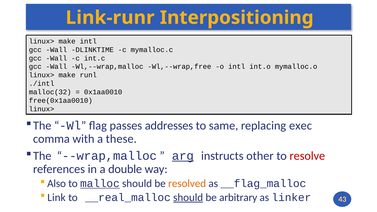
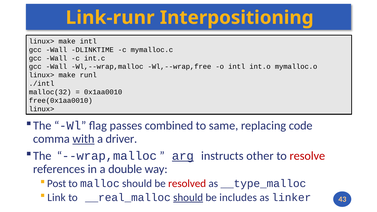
addresses: addresses -> combined
exec: exec -> code
with underline: none -> present
these: these -> driver
Also: Also -> Post
malloc underline: present -> none
resolved colour: orange -> red
__flag_malloc: __flag_malloc -> __type_malloc
arbitrary: arbitrary -> includes
